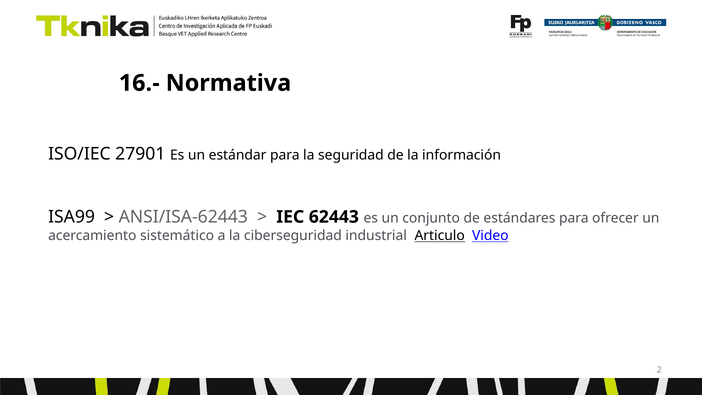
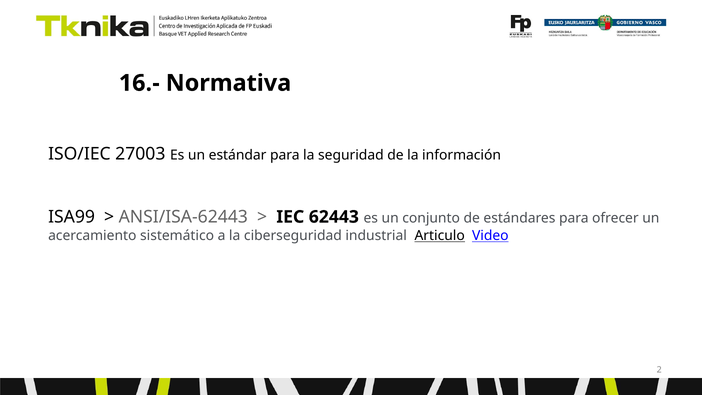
27901: 27901 -> 27003
